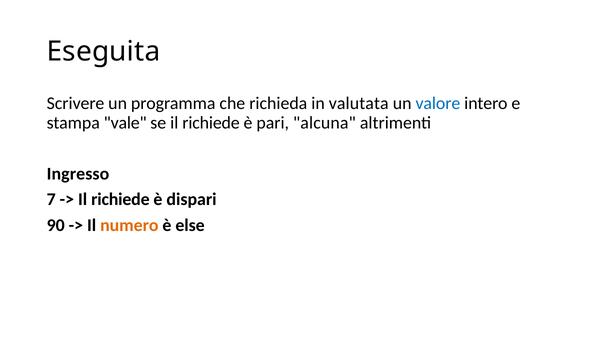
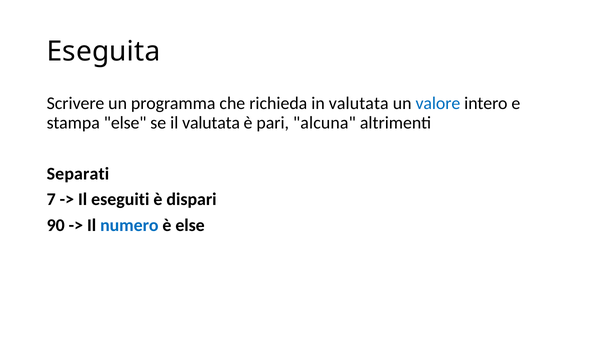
stampa vale: vale -> else
se il richiede: richiede -> valutata
Ingresso: Ingresso -> Separati
richiede at (120, 200): richiede -> eseguiti
numero colour: orange -> blue
